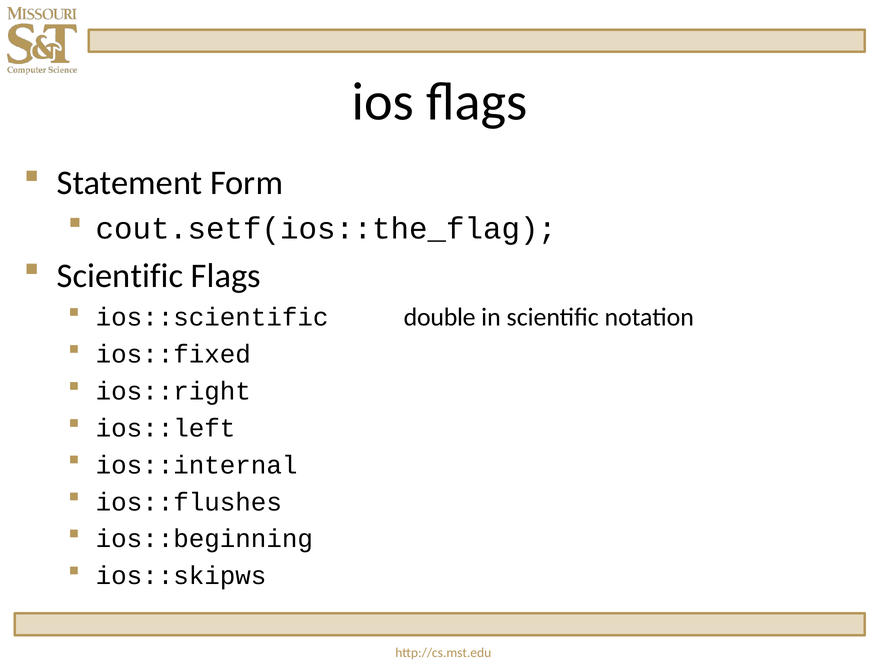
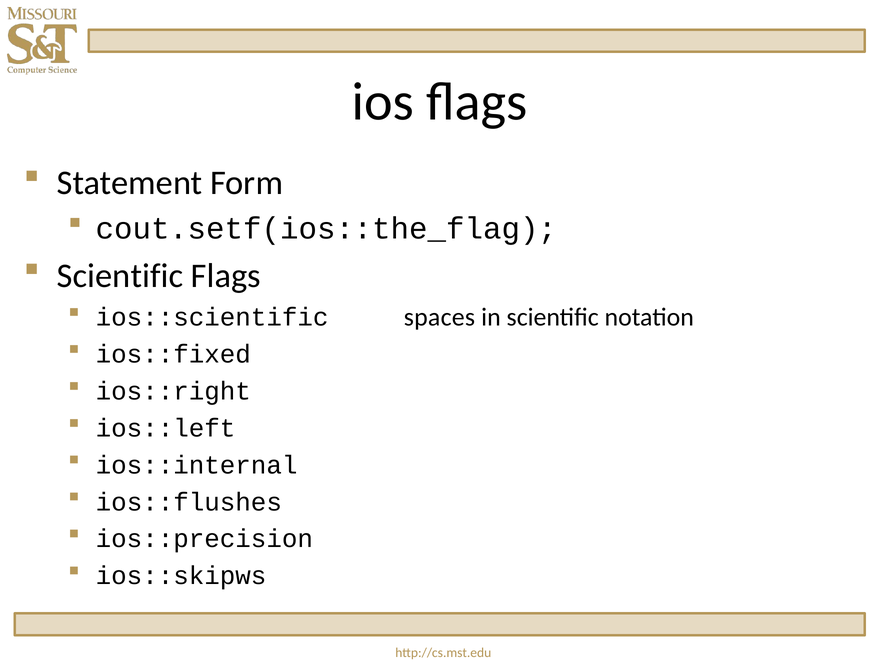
double: double -> spaces
ios::beginning: ios::beginning -> ios::precision
